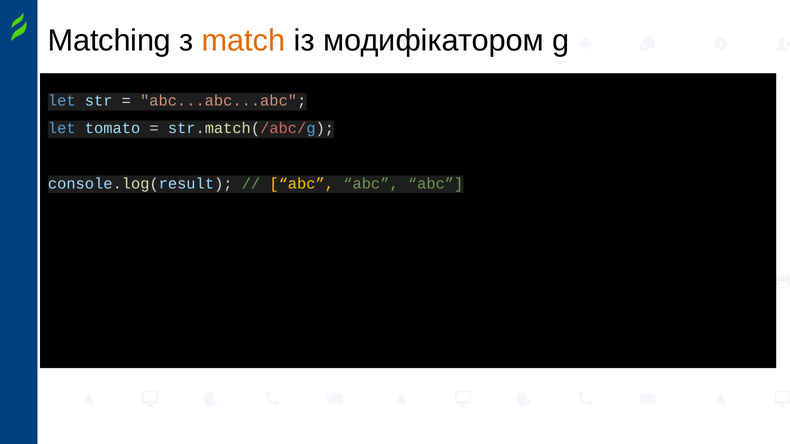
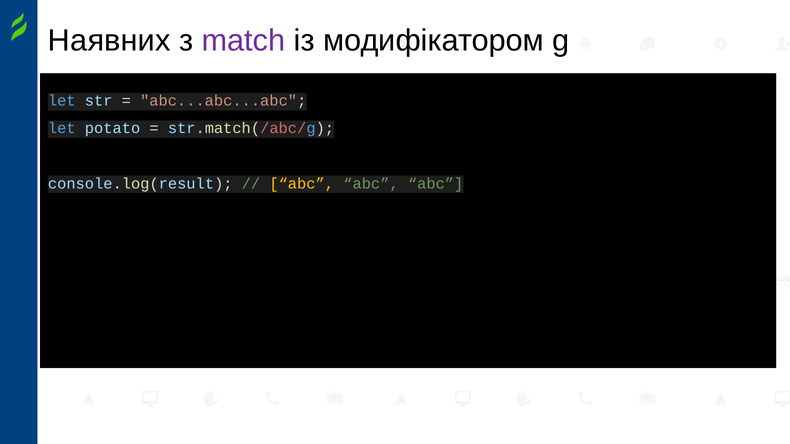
Matching: Matching -> Наявних
match colour: orange -> purple
tomato: tomato -> potato
